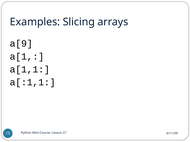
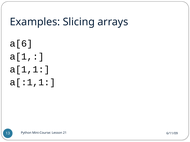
a[9: a[9 -> a[6
